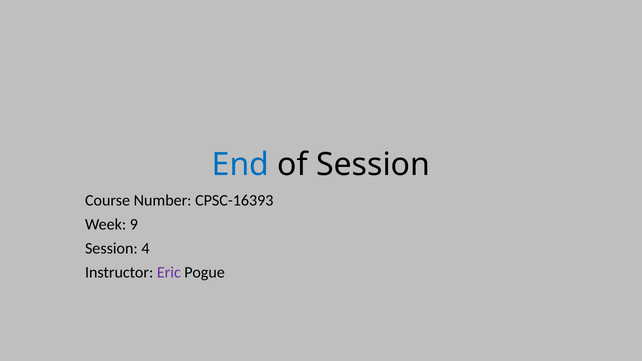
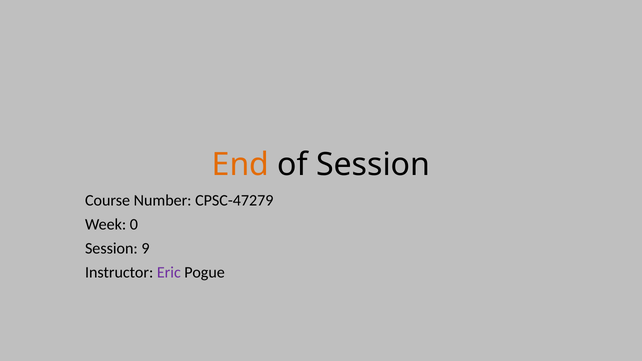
End colour: blue -> orange
CPSC-16393: CPSC-16393 -> CPSC-47279
9: 9 -> 0
4: 4 -> 9
